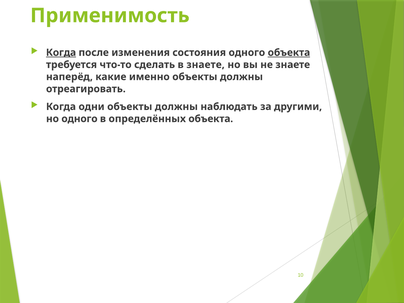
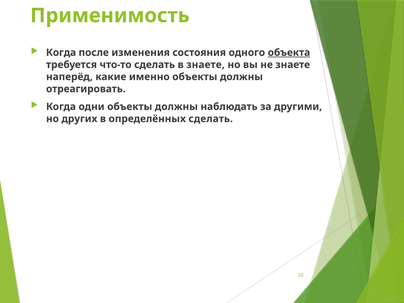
Когда at (61, 53) underline: present -> none
но одного: одного -> других
определённых объекта: объекта -> сделать
